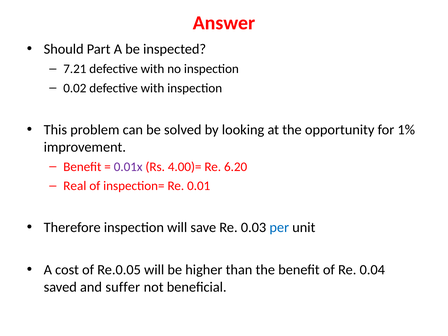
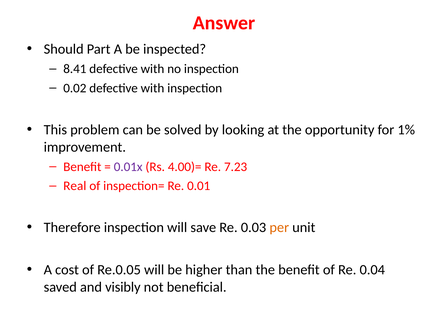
7.21: 7.21 -> 8.41
6.20: 6.20 -> 7.23
per colour: blue -> orange
suffer: suffer -> visibly
